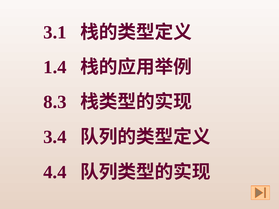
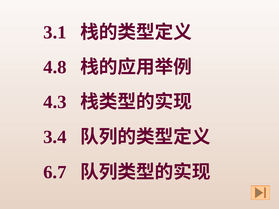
1.4: 1.4 -> 4.8
8.3: 8.3 -> 4.3
4.4: 4.4 -> 6.7
